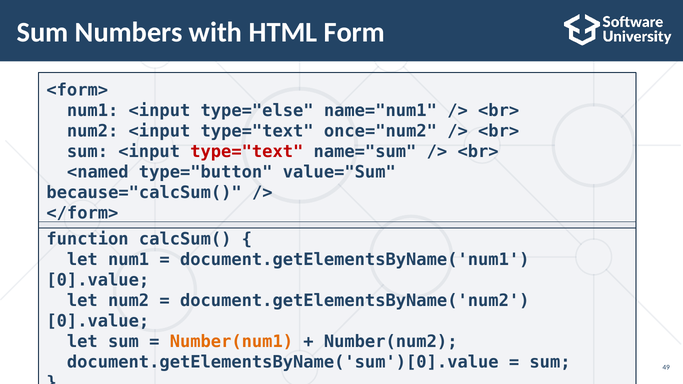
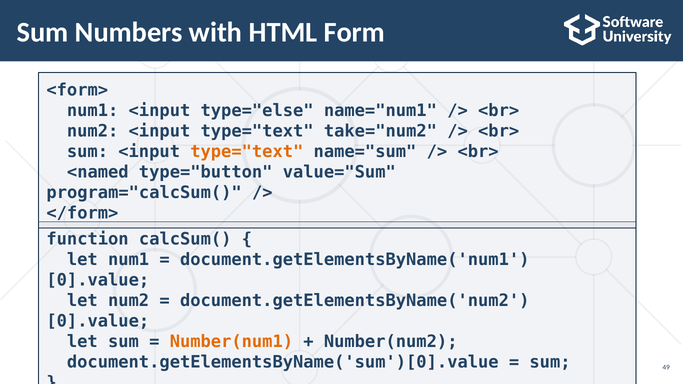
once="num2: once="num2 -> take="num2
type="text at (247, 152) colour: red -> orange
because="calcSum(: because="calcSum( -> program="calcSum(
